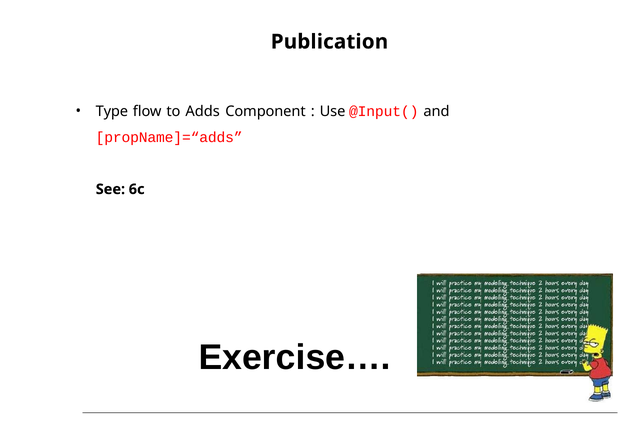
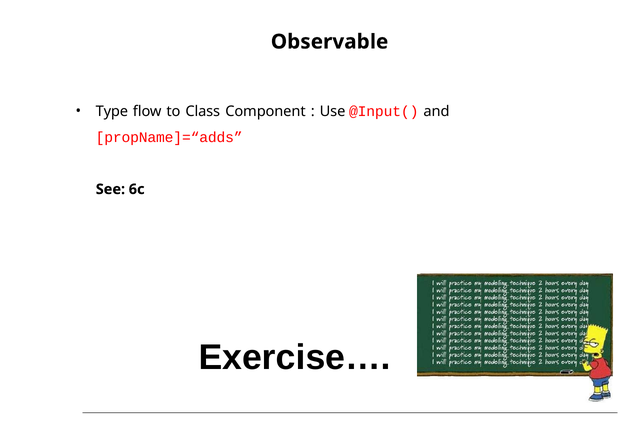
Publication: Publication -> Observable
Adds: Adds -> Class
